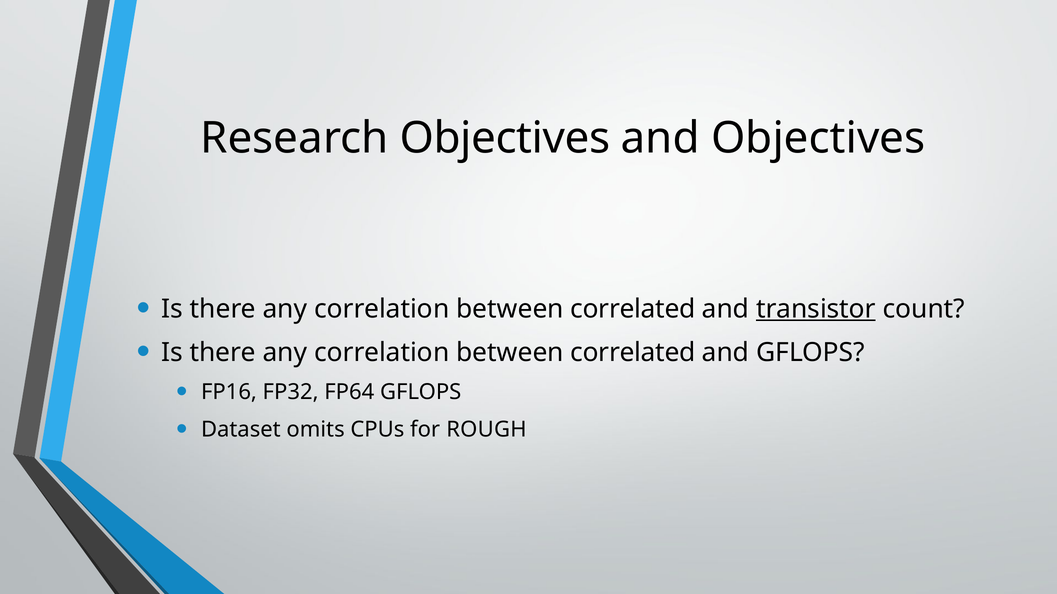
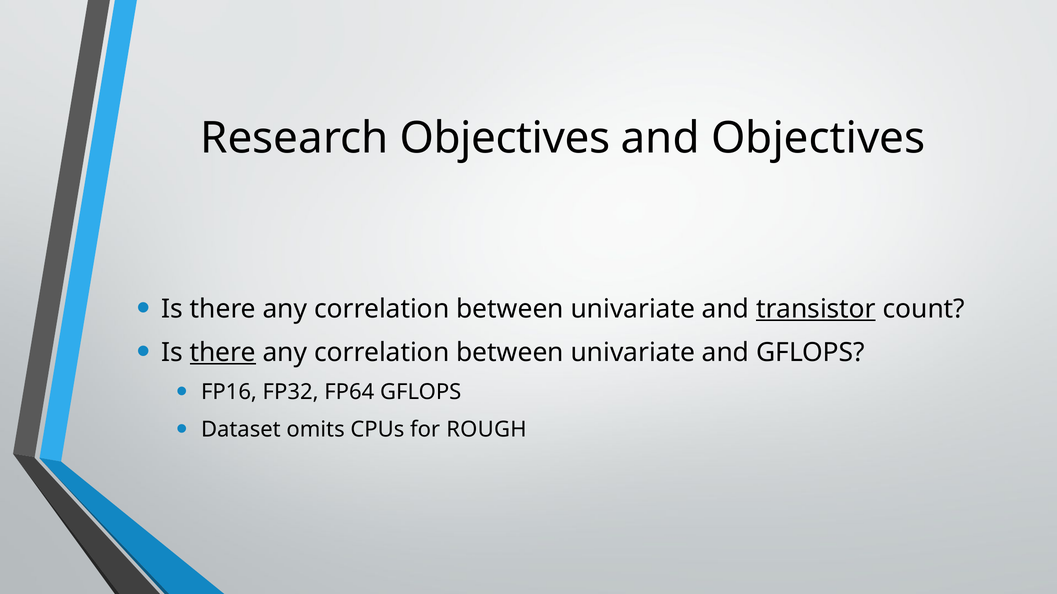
correlated at (633, 309): correlated -> univariate
there at (223, 353) underline: none -> present
correlated at (633, 353): correlated -> univariate
